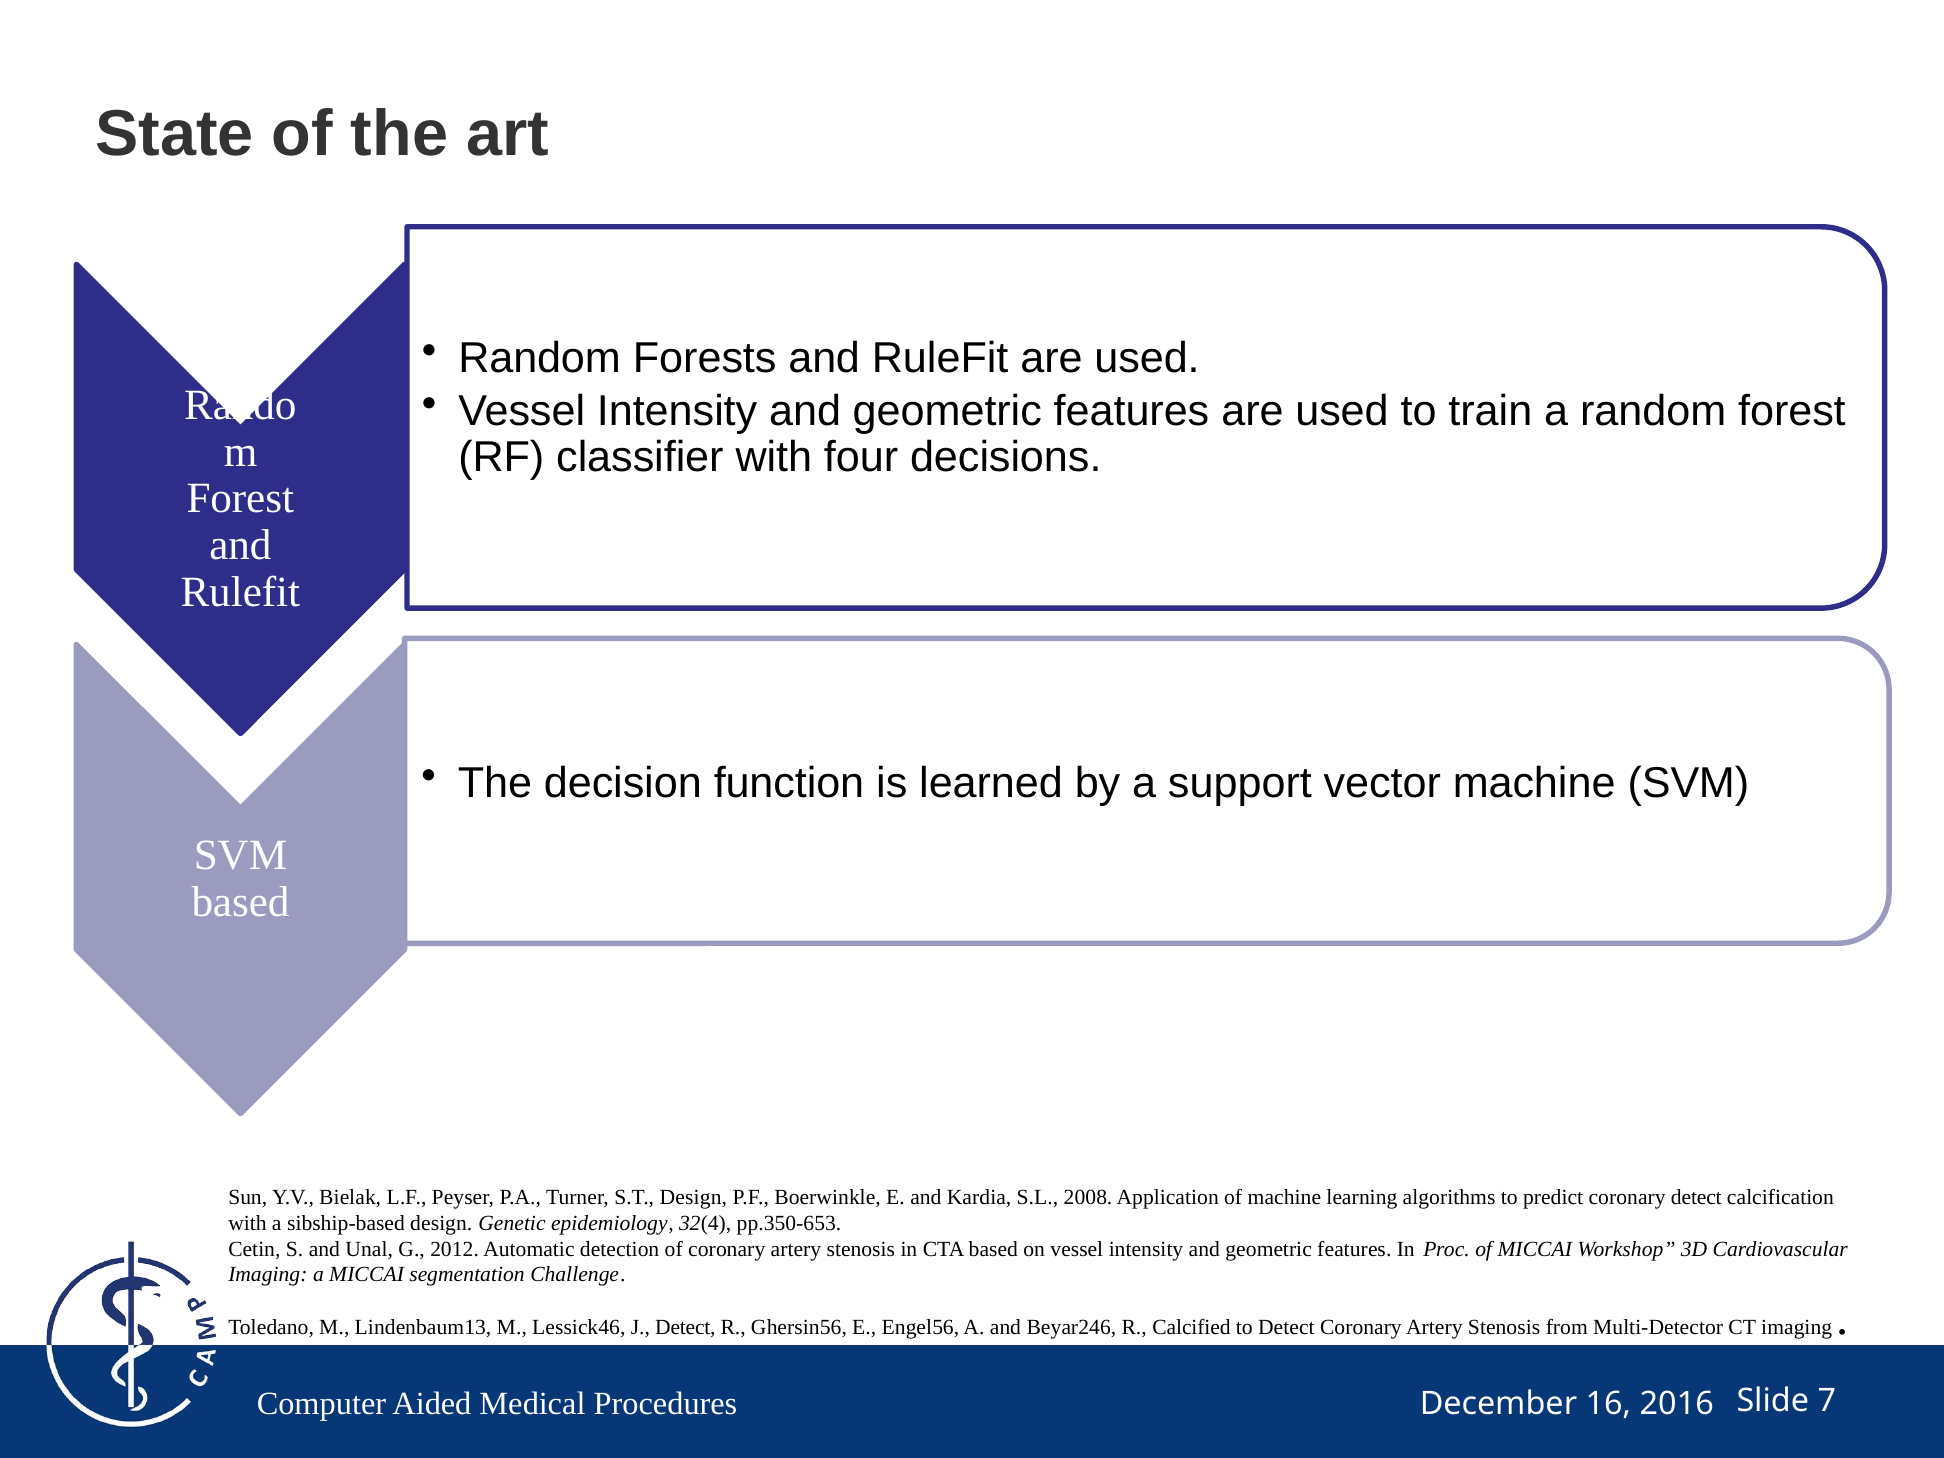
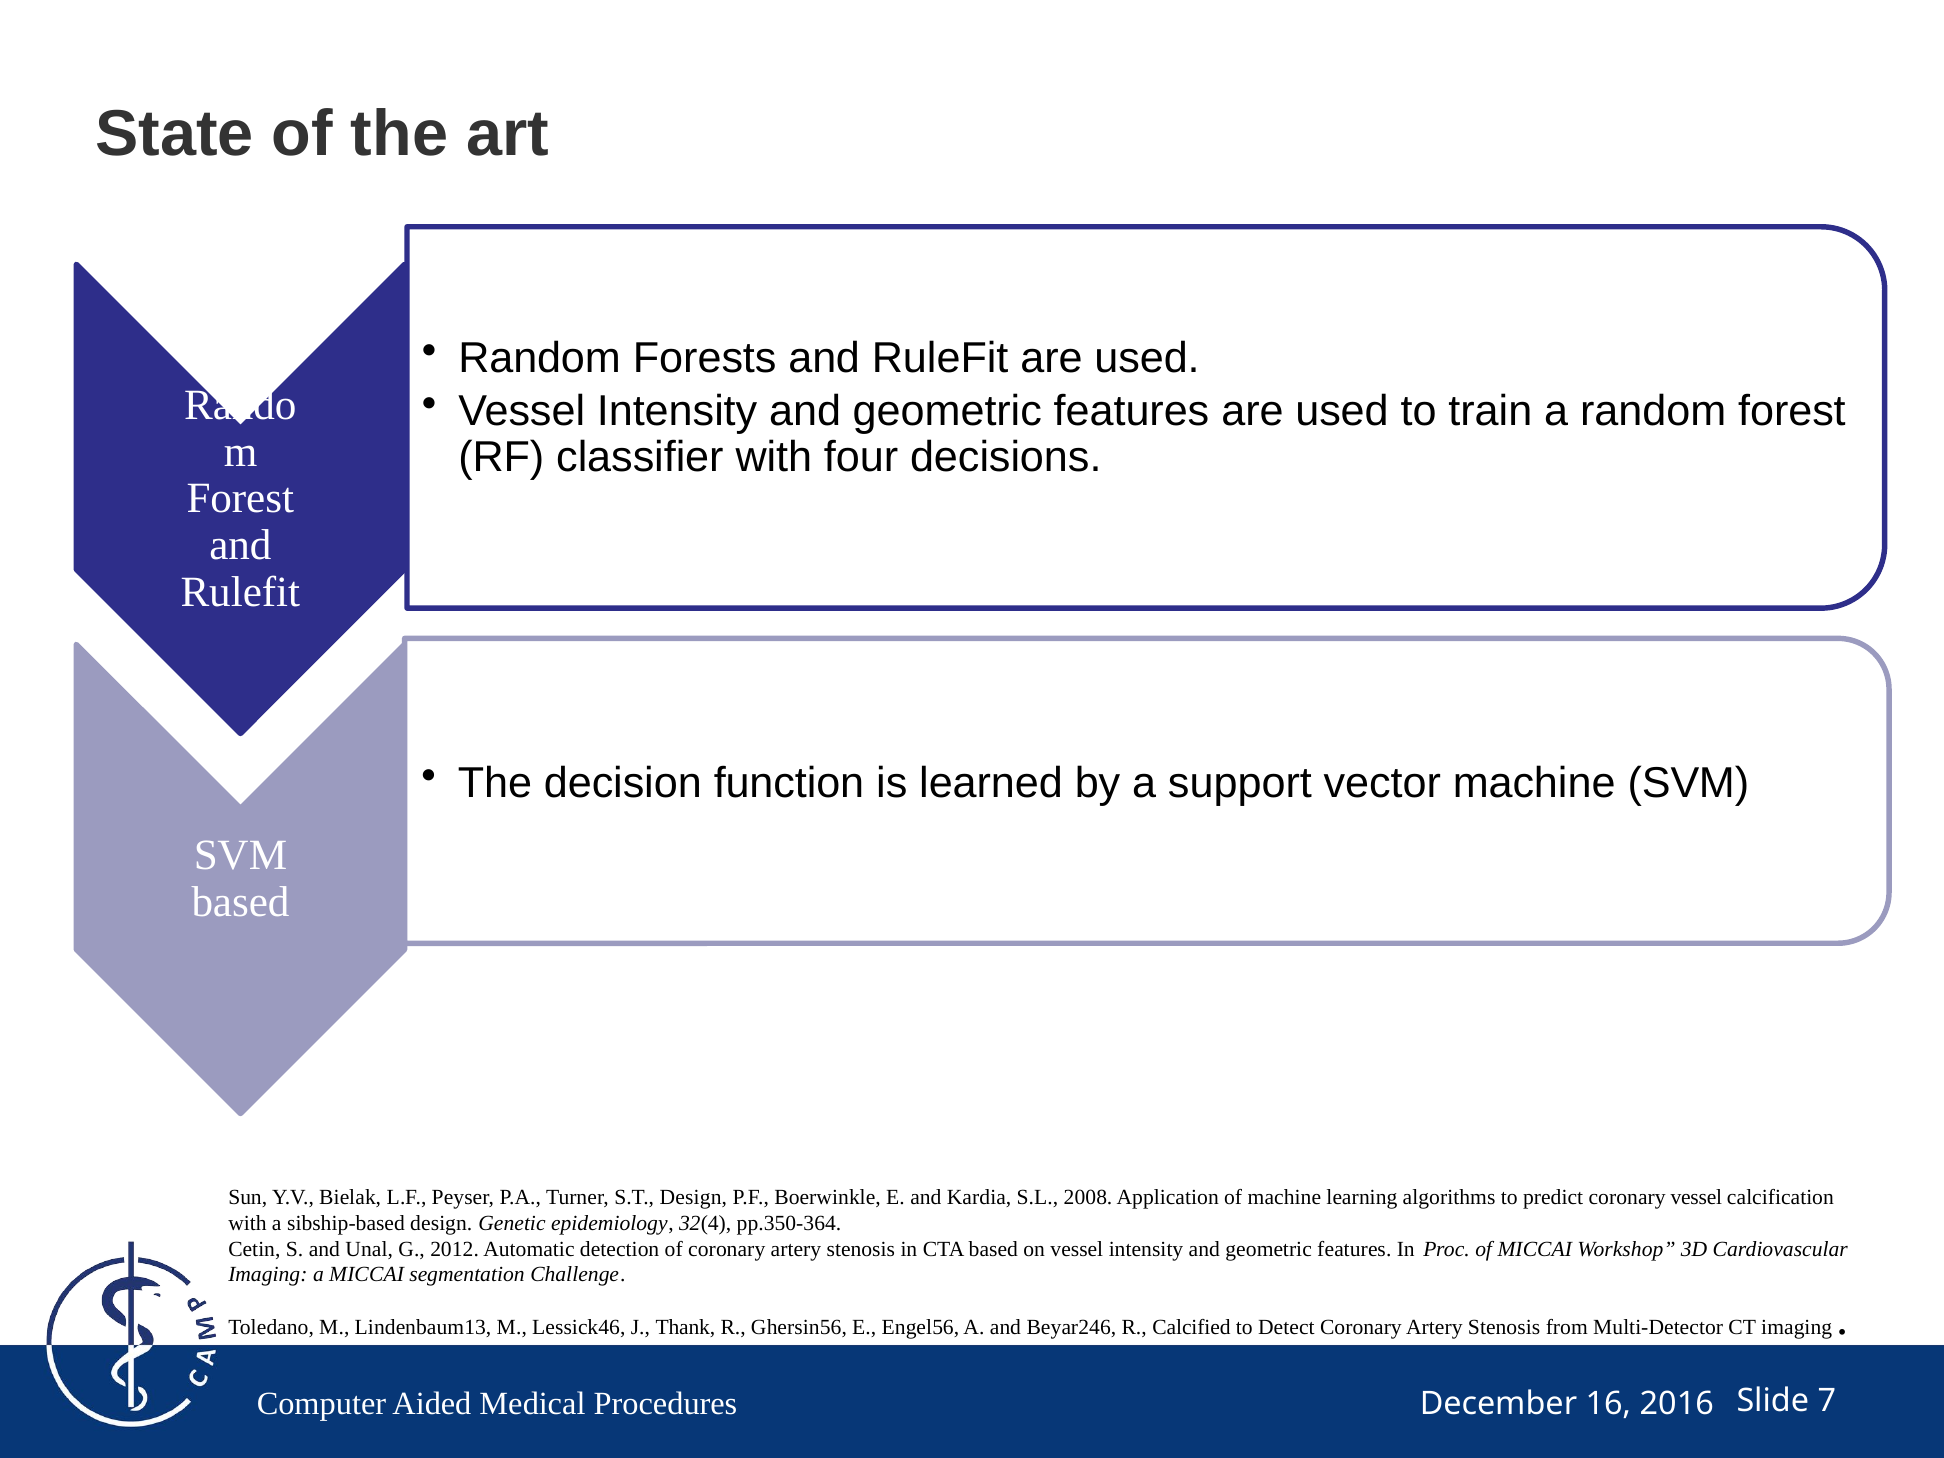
coronary detect: detect -> vessel
pp.350-653: pp.350-653 -> pp.350-364
J Detect: Detect -> Thank
